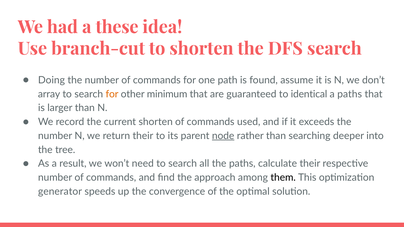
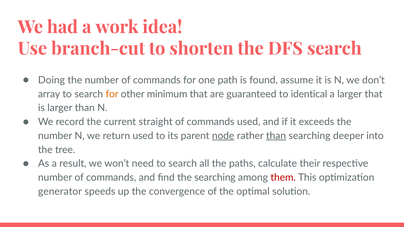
these: these -> work
a paths: paths -> larger
current shorten: shorten -> straight
return their: their -> used
than at (276, 136) underline: none -> present
the approach: approach -> searching
them colour: black -> red
